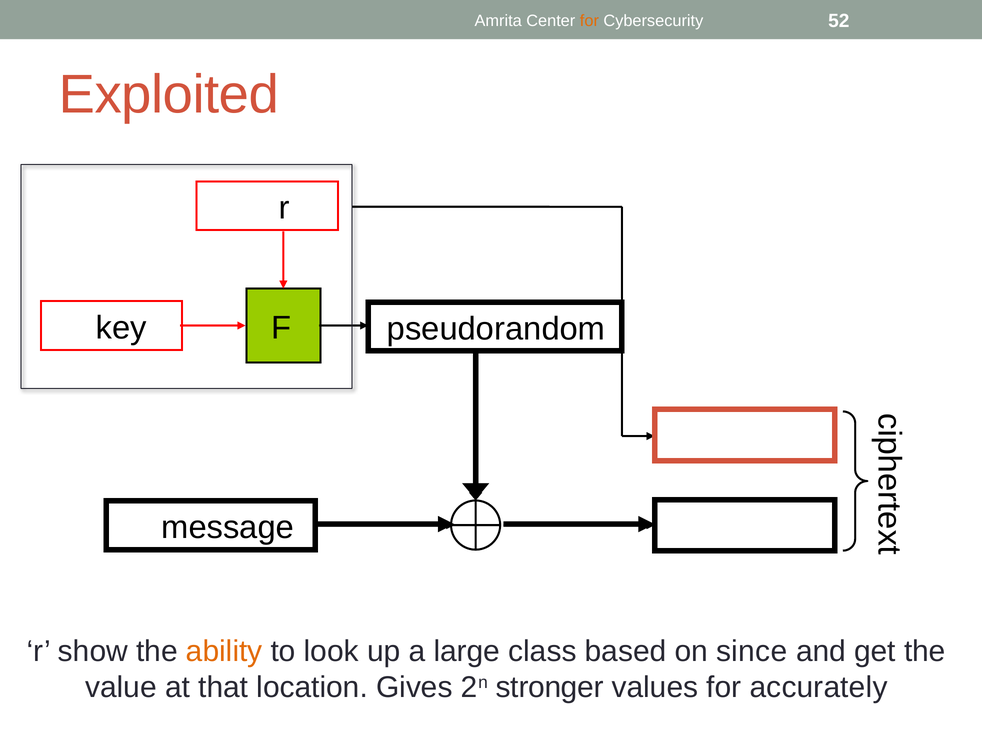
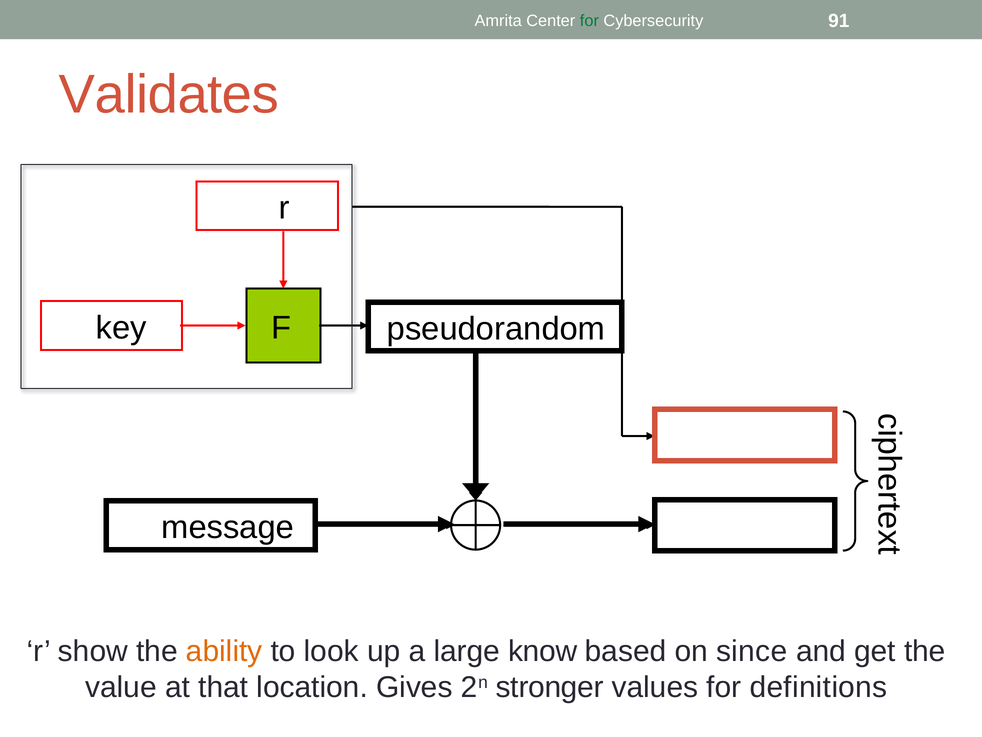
for at (589, 21) colour: orange -> green
52: 52 -> 91
Exploited: Exploited -> Validates
class: class -> know
accurately: accurately -> definitions
